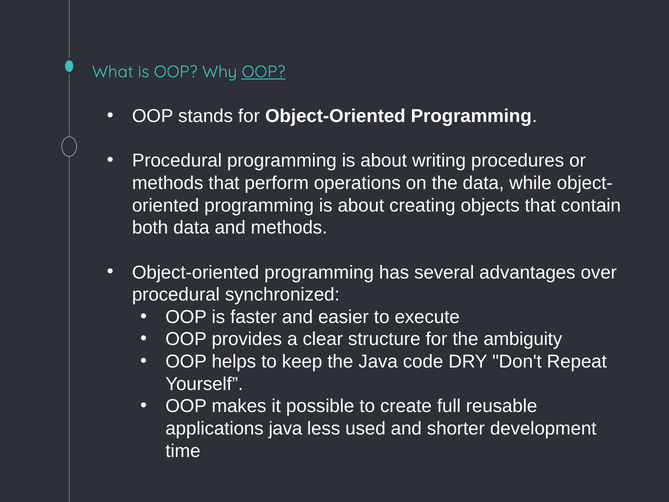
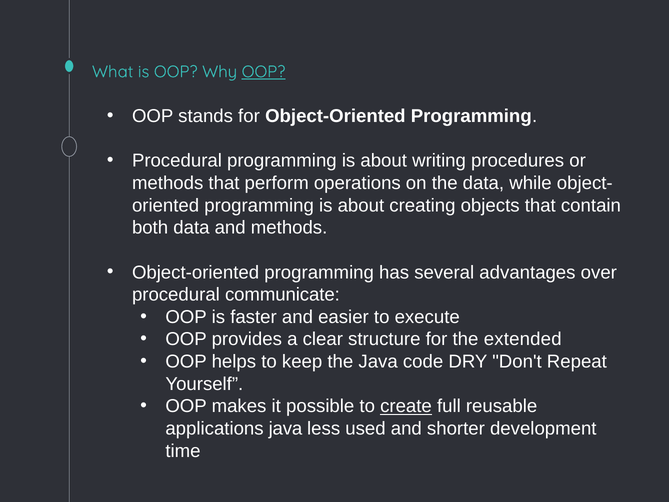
synchronized: synchronized -> communicate
ambiguity: ambiguity -> extended
create underline: none -> present
